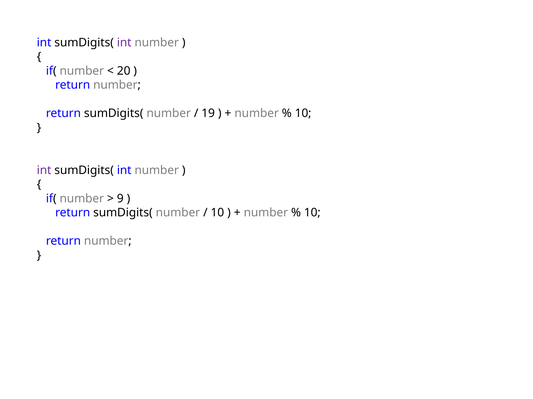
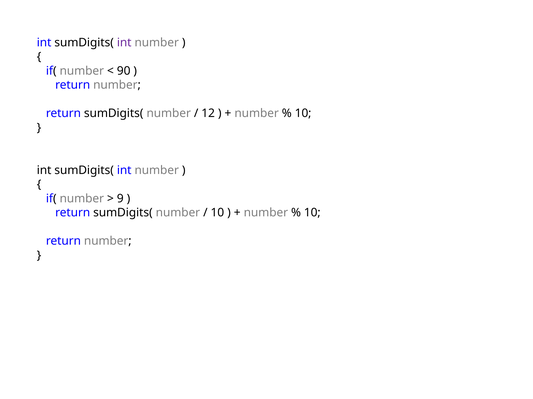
20: 20 -> 90
19: 19 -> 12
int at (44, 170) colour: purple -> black
